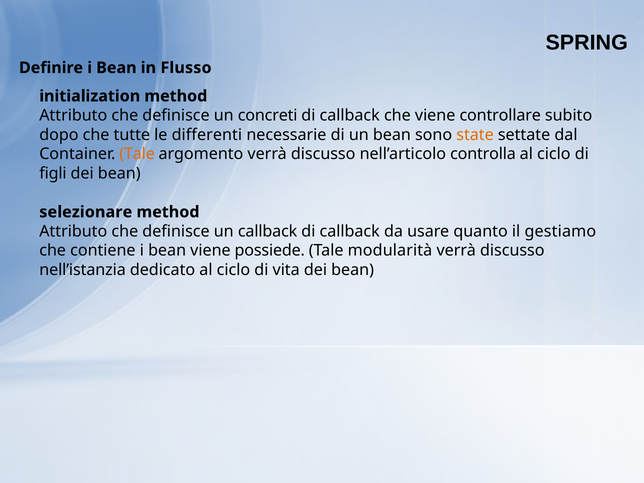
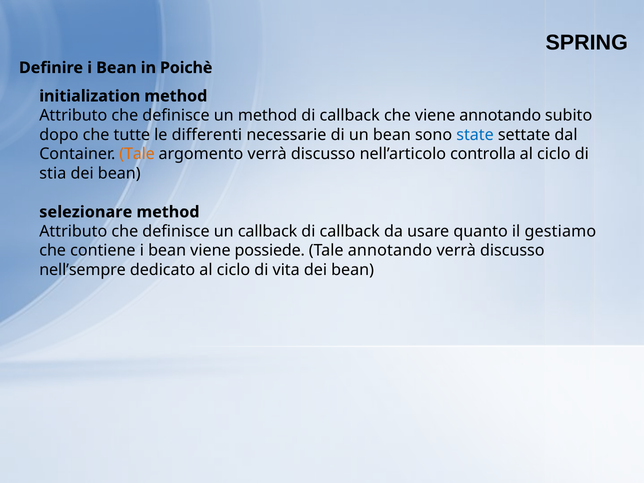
Flusso: Flusso -> Poichè
un concreti: concreti -> method
viene controllare: controllare -> annotando
state colour: orange -> blue
figli: figli -> stia
Tale modularità: modularità -> annotando
nell’istanzia: nell’istanzia -> nell’sempre
